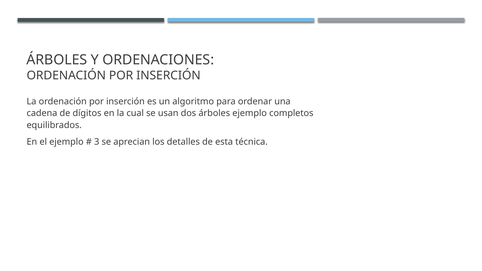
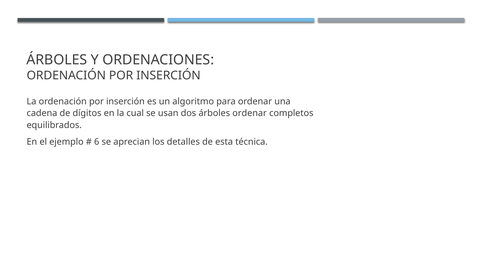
árboles ejemplo: ejemplo -> ordenar
3: 3 -> 6
